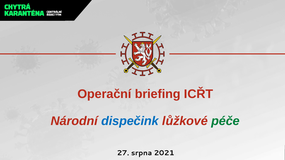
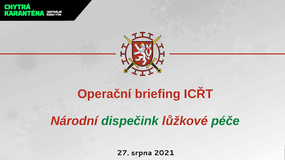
dispečink colour: blue -> green
